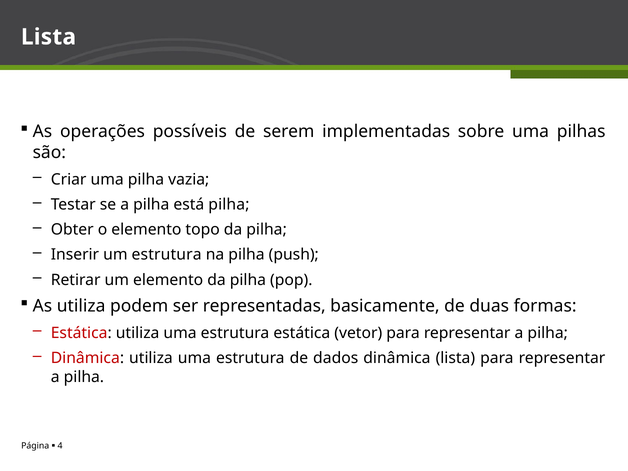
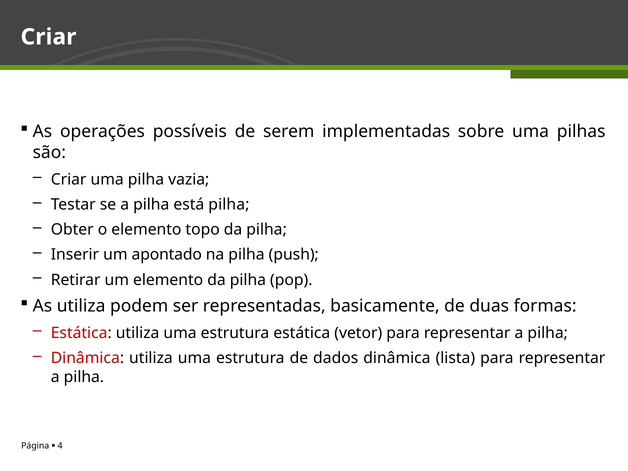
Lista at (48, 37): Lista -> Criar
um estrutura: estrutura -> apontado
